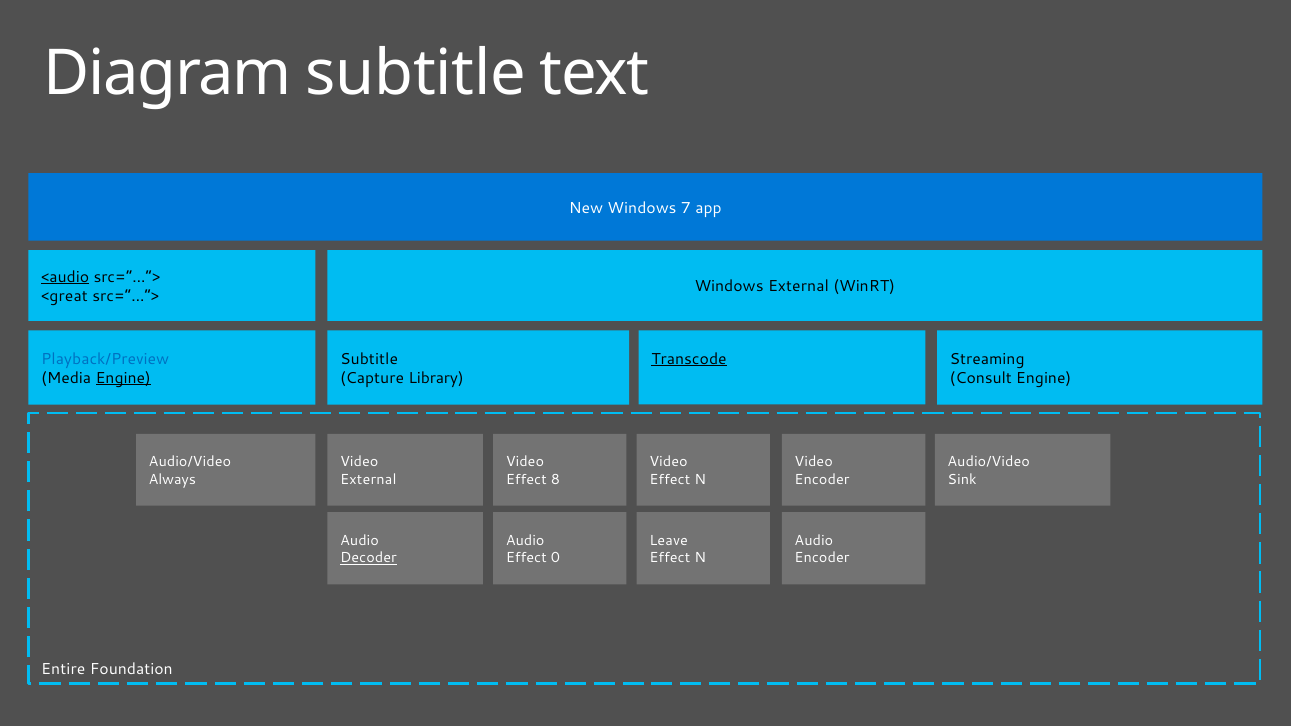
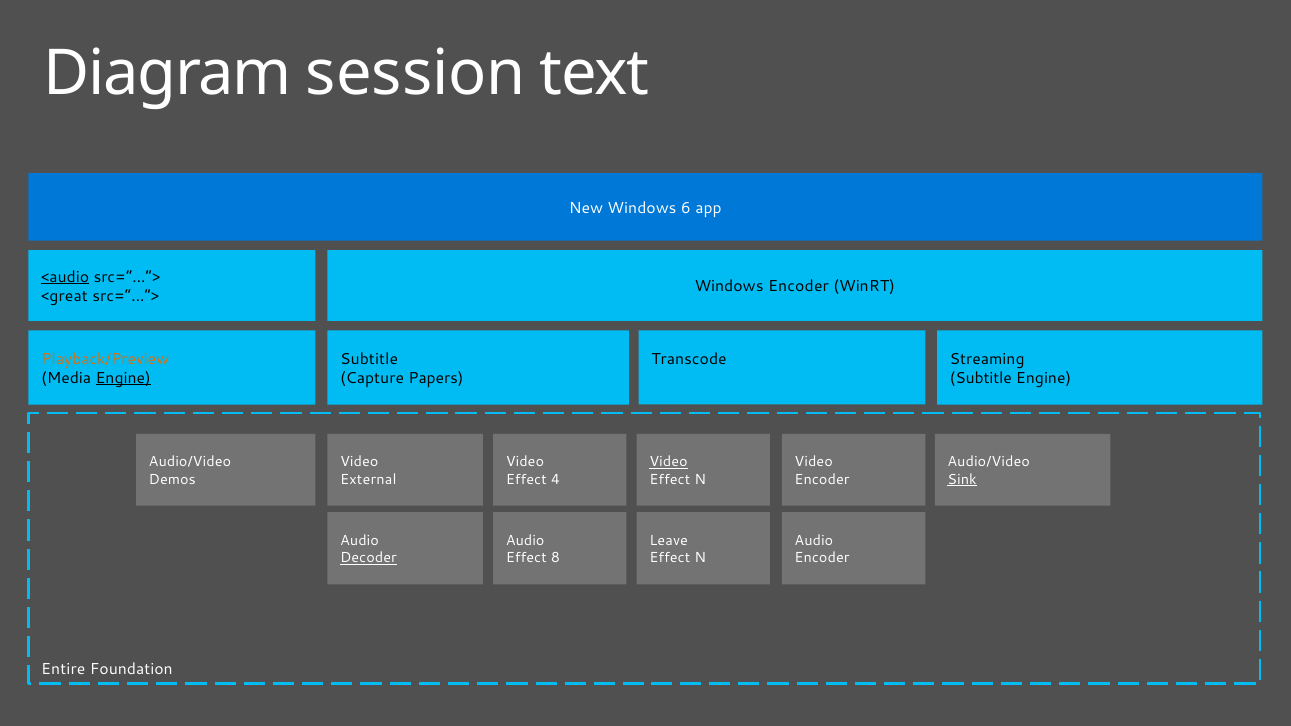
Diagram subtitle: subtitle -> session
7: 7 -> 6
Windows External: External -> Encoder
Transcode underline: present -> none
Playback/Preview colour: blue -> orange
Library: Library -> Papers
Consult at (981, 378): Consult -> Subtitle
Video at (668, 462) underline: none -> present
Always: Always -> Demos
8: 8 -> 4
Sink underline: none -> present
0: 0 -> 8
